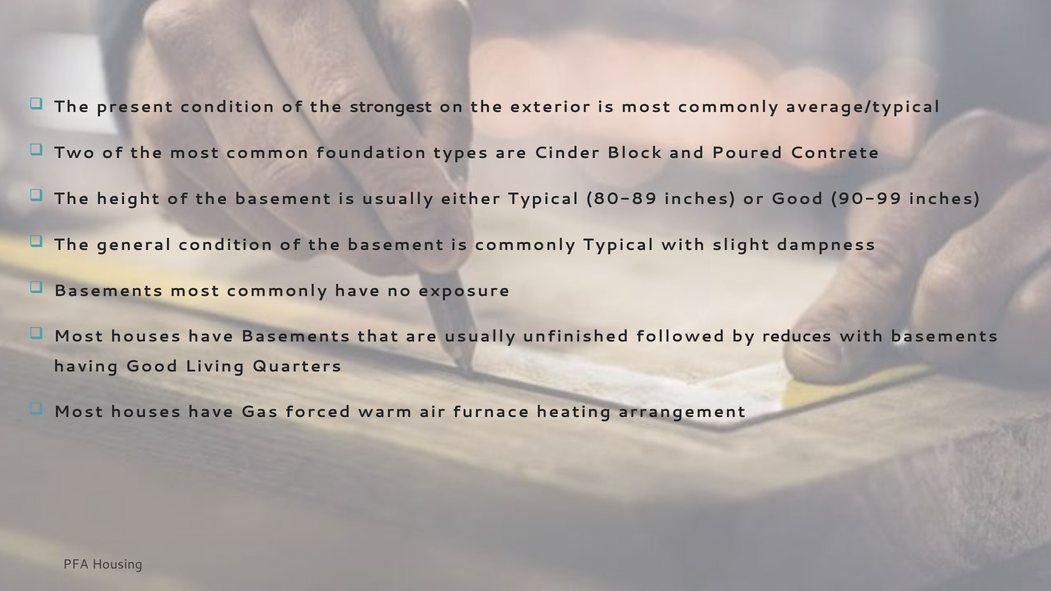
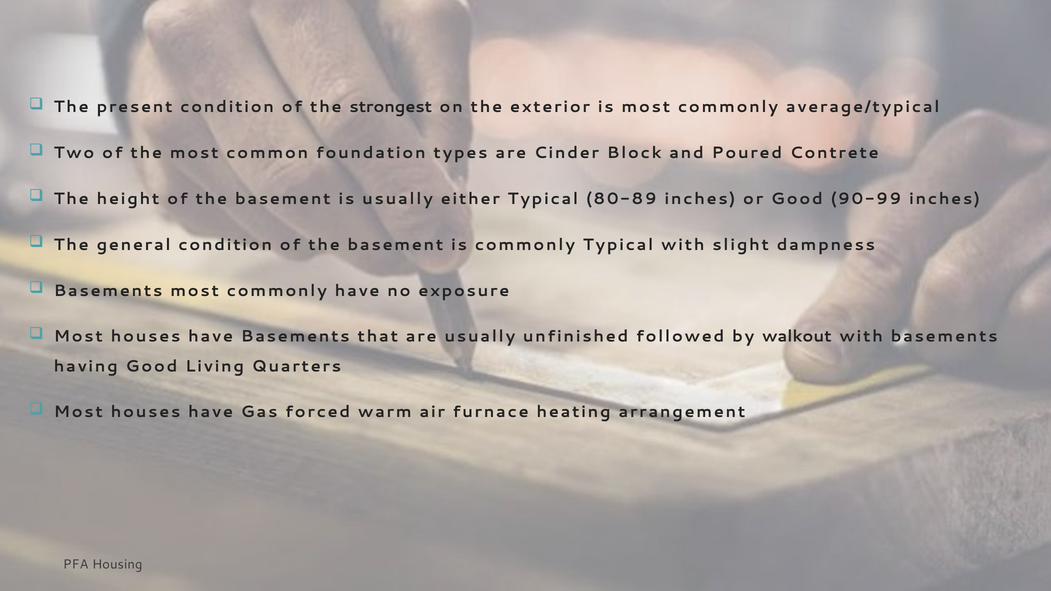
reduces: reduces -> walkout
